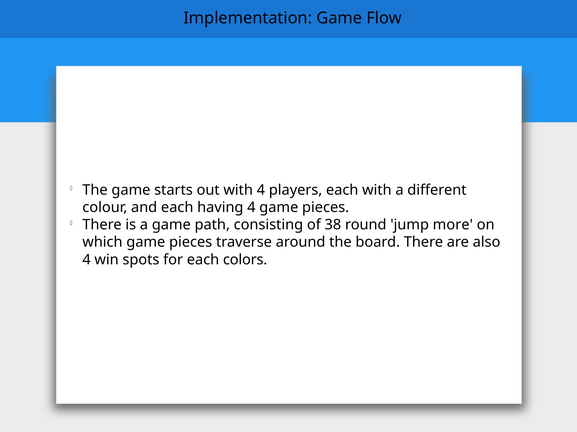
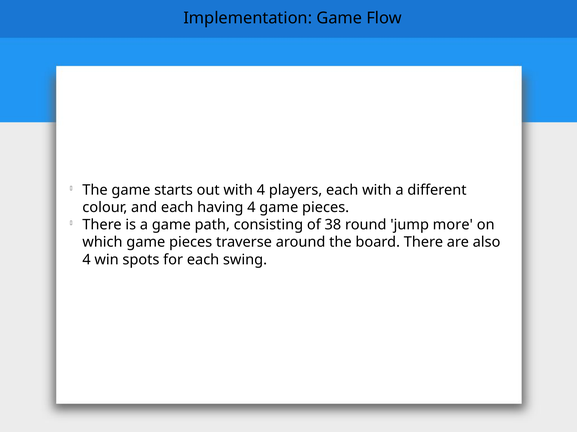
colors: colors -> swing
